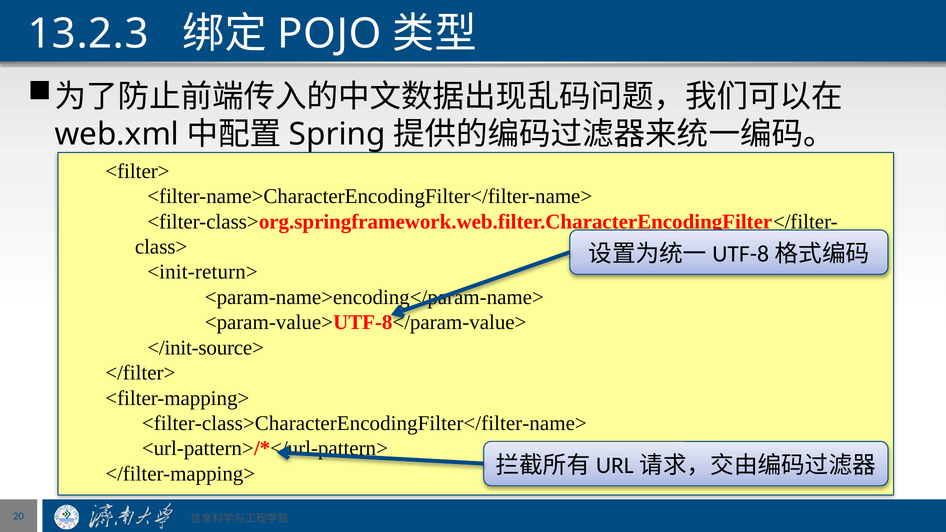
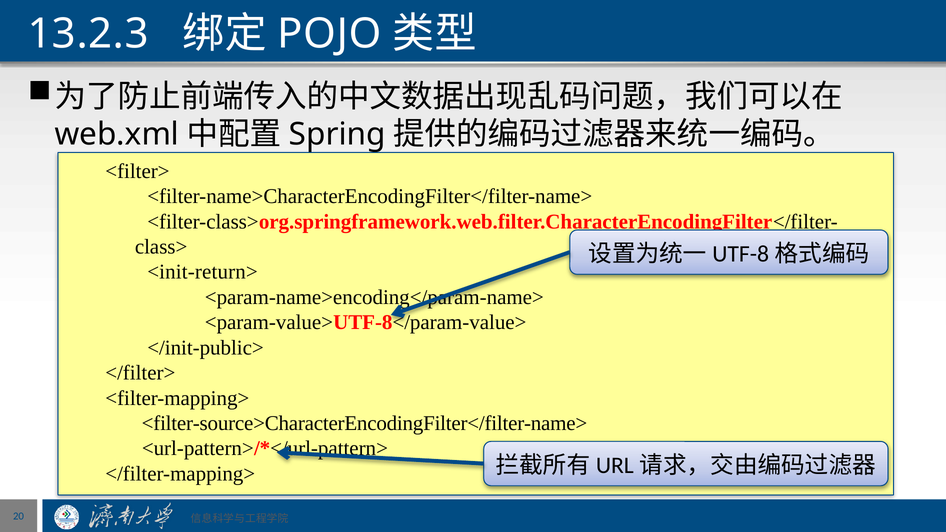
</init-source>: </init-source> -> </init-public>
<filter-class>CharacterEncodingFilter</filter-name>: <filter-class>CharacterEncodingFilter</filter-name> -> <filter-source>CharacterEncodingFilter</filter-name>
